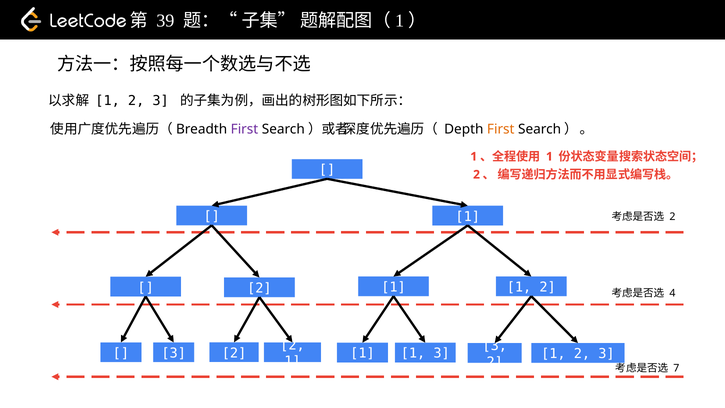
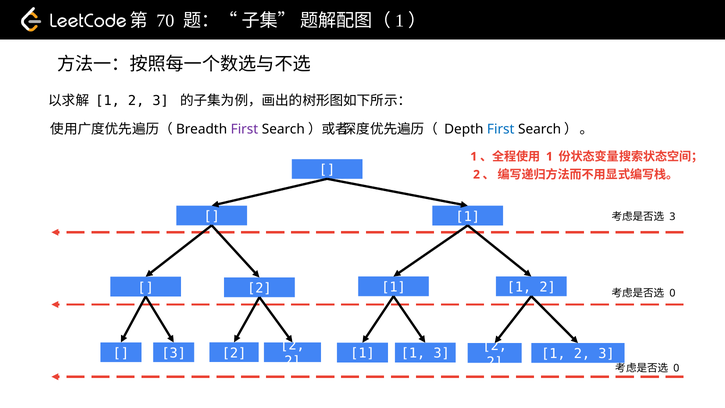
39: 39 -> 70
First at (501, 129) colour: orange -> blue
2 at (672, 217): 2 -> 3
4 at (672, 293): 4 -> 0
3 at (495, 346): 3 -> 2
1 at (292, 361): 1 -> 2
7 at (676, 368): 7 -> 0
